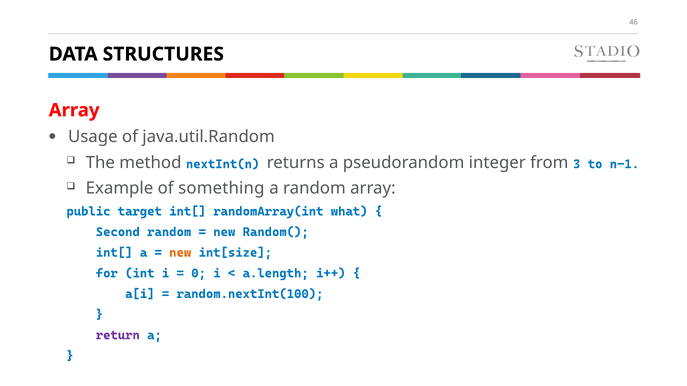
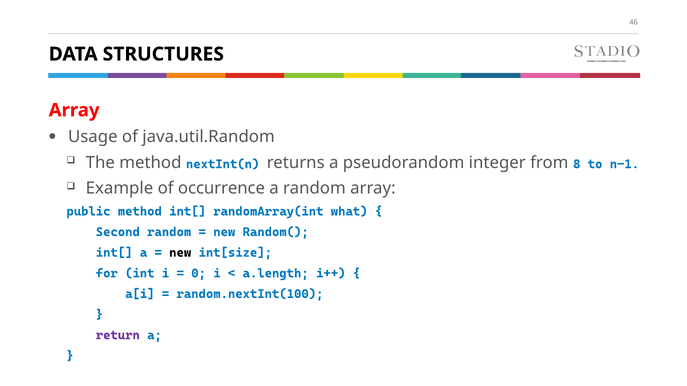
3: 3 -> 8
something: something -> occurrence
public target: target -> method
new at (180, 253) colour: orange -> black
